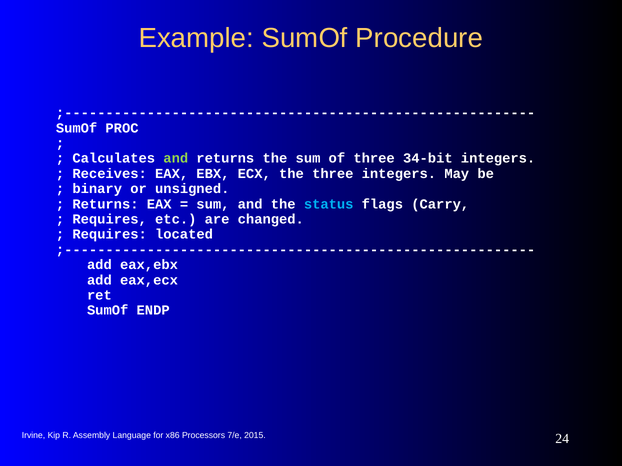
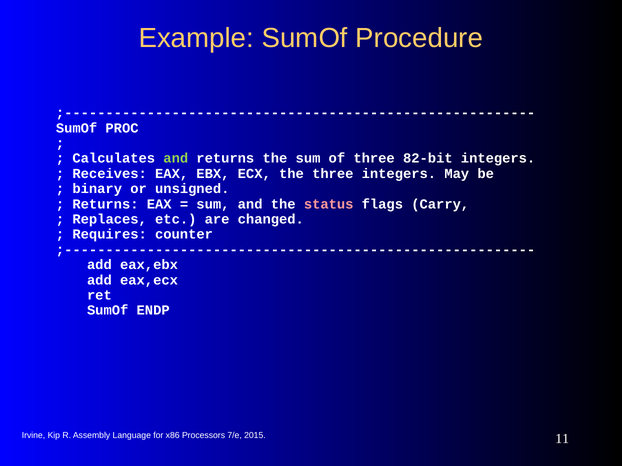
34-bit: 34-bit -> 82-bit
status colour: light blue -> pink
Requires at (110, 219): Requires -> Replaces
located: located -> counter
24: 24 -> 11
